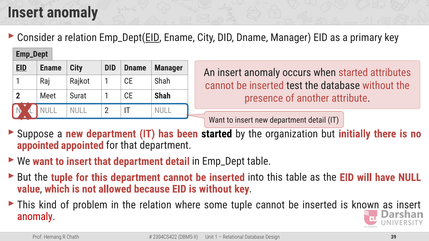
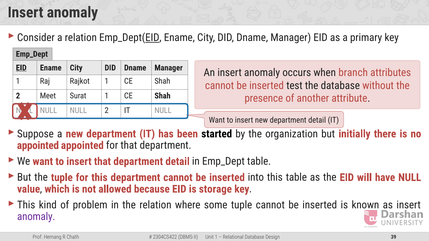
when started: started -> branch
is without: without -> storage
anomaly at (36, 217) colour: red -> purple
